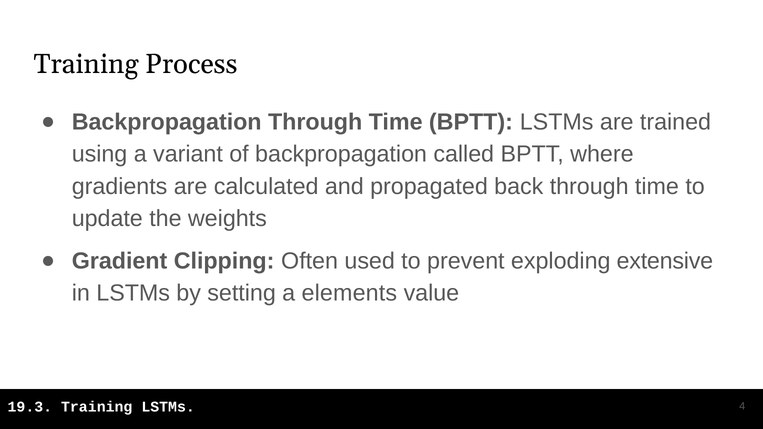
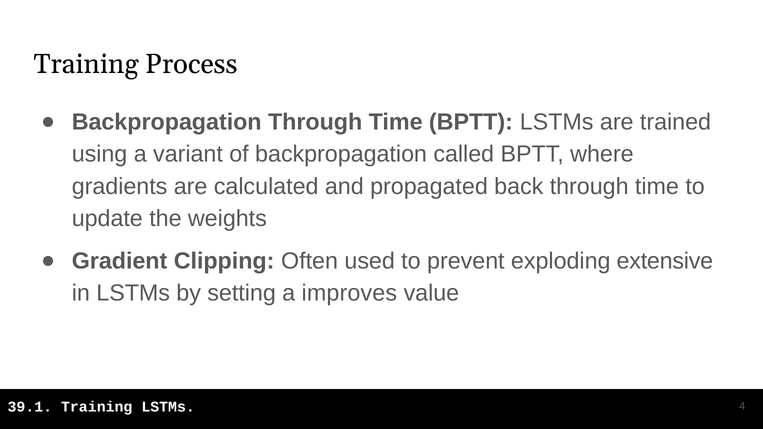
elements: elements -> improves
19.3: 19.3 -> 39.1
